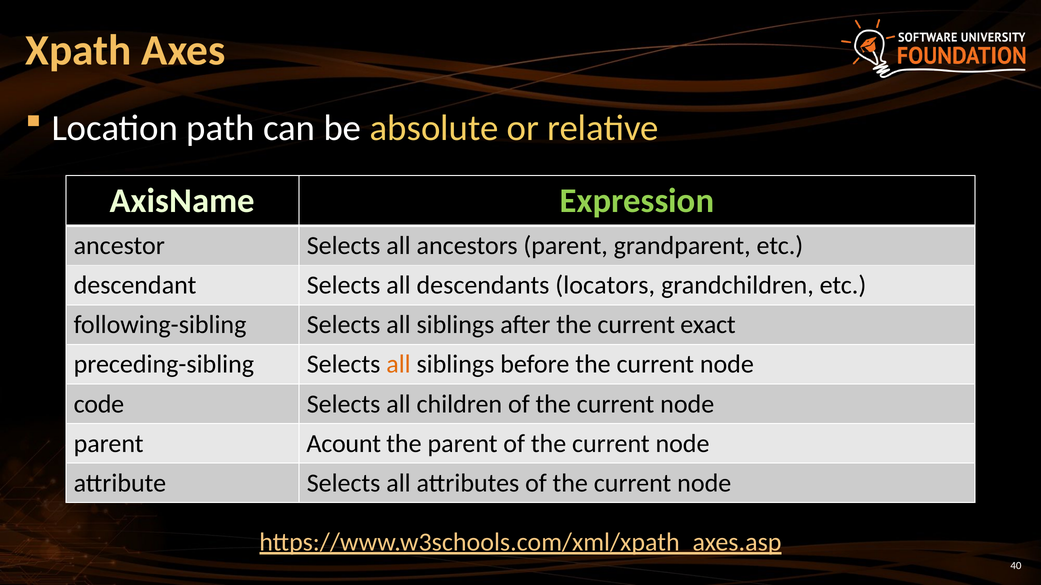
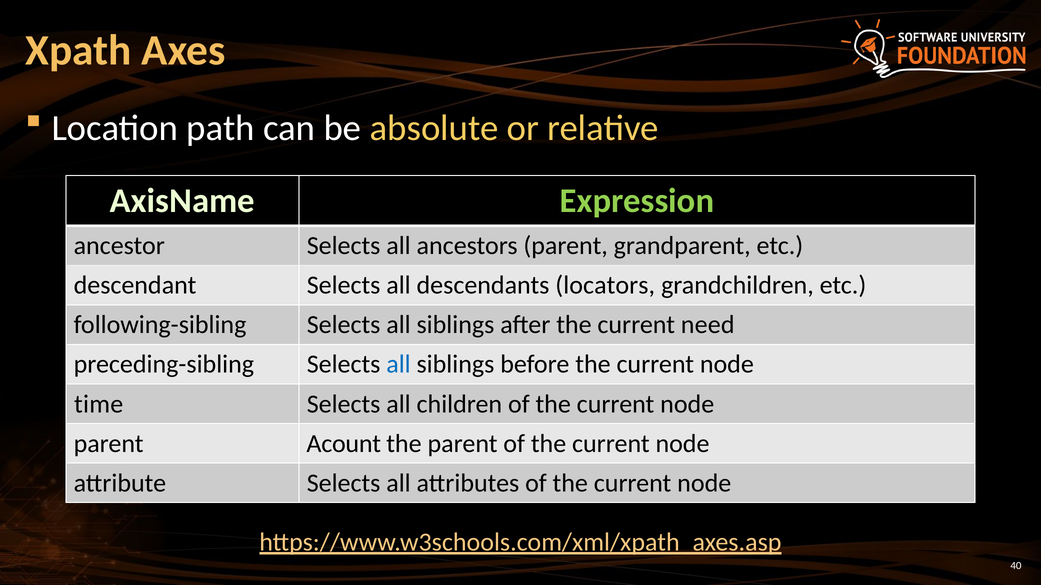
exact: exact -> need
all at (398, 365) colour: orange -> blue
code: code -> time
